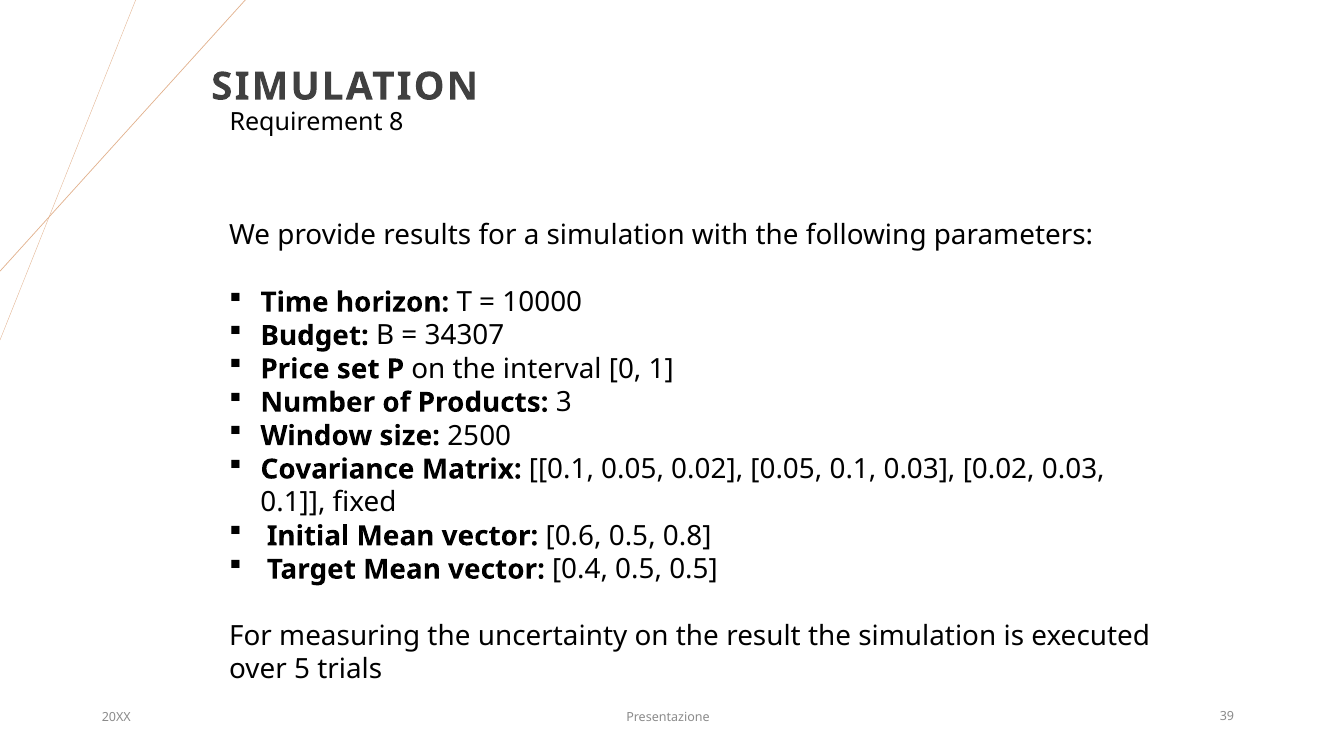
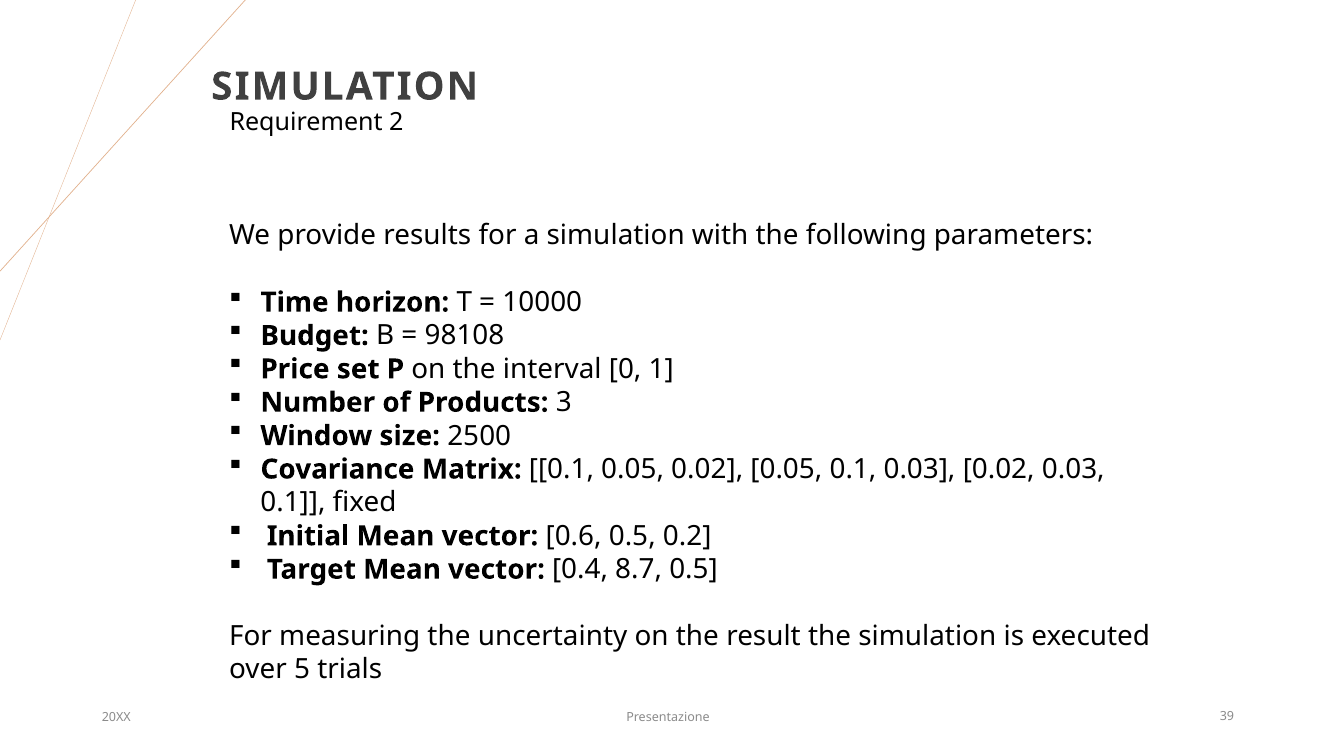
8: 8 -> 2
34307: 34307 -> 98108
0.8: 0.8 -> 0.2
0.4 0.5: 0.5 -> 8.7
